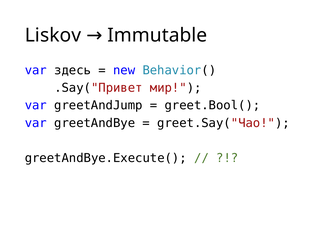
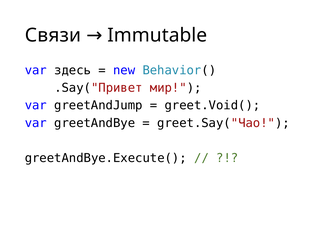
Liskov: Liskov -> Связи
greet.Bool(: greet.Bool( -> greet.Void(
